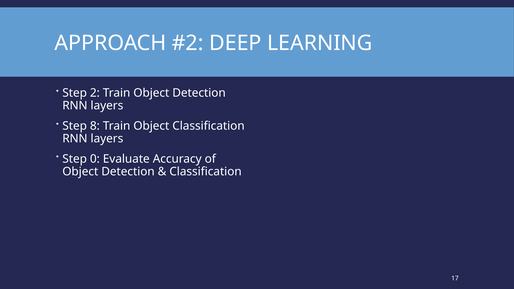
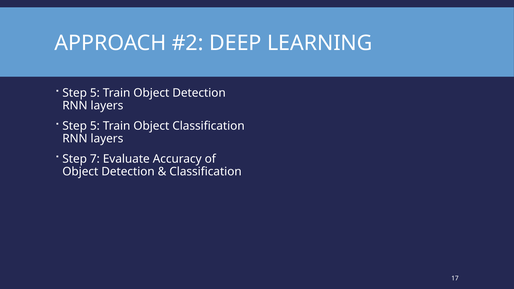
2 at (95, 93): 2 -> 5
8 at (95, 126): 8 -> 5
0: 0 -> 7
